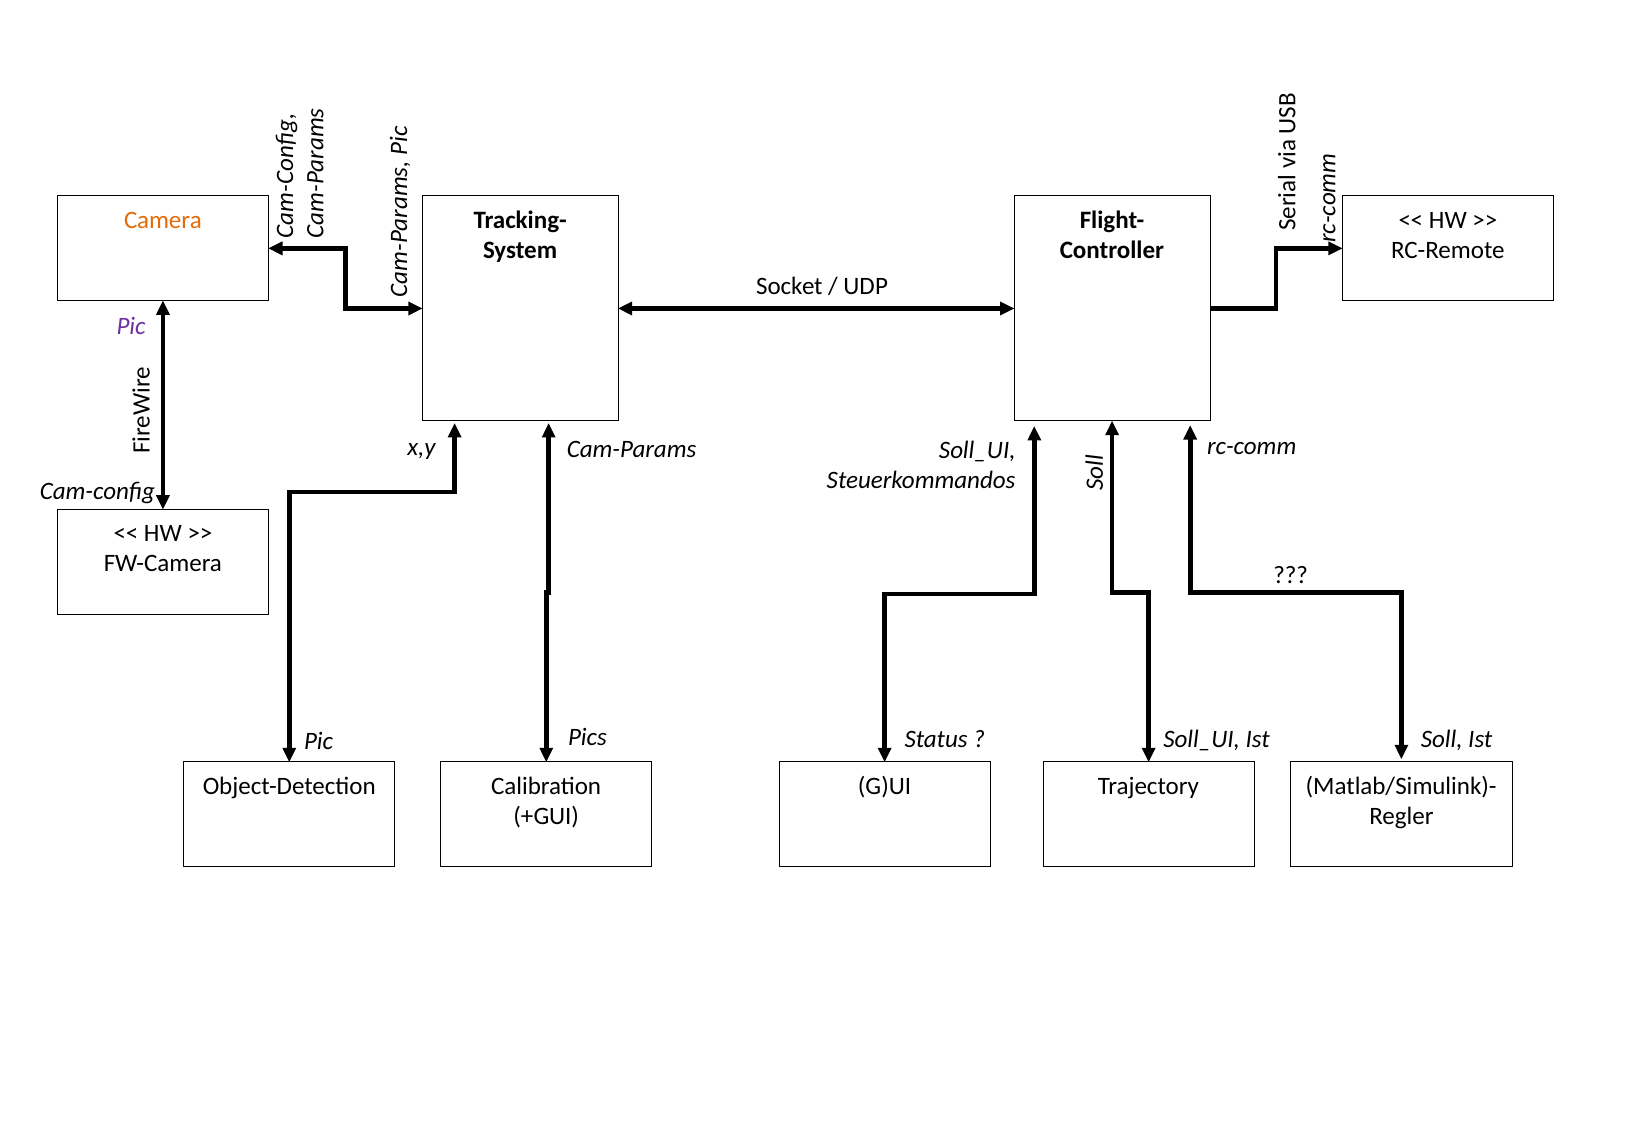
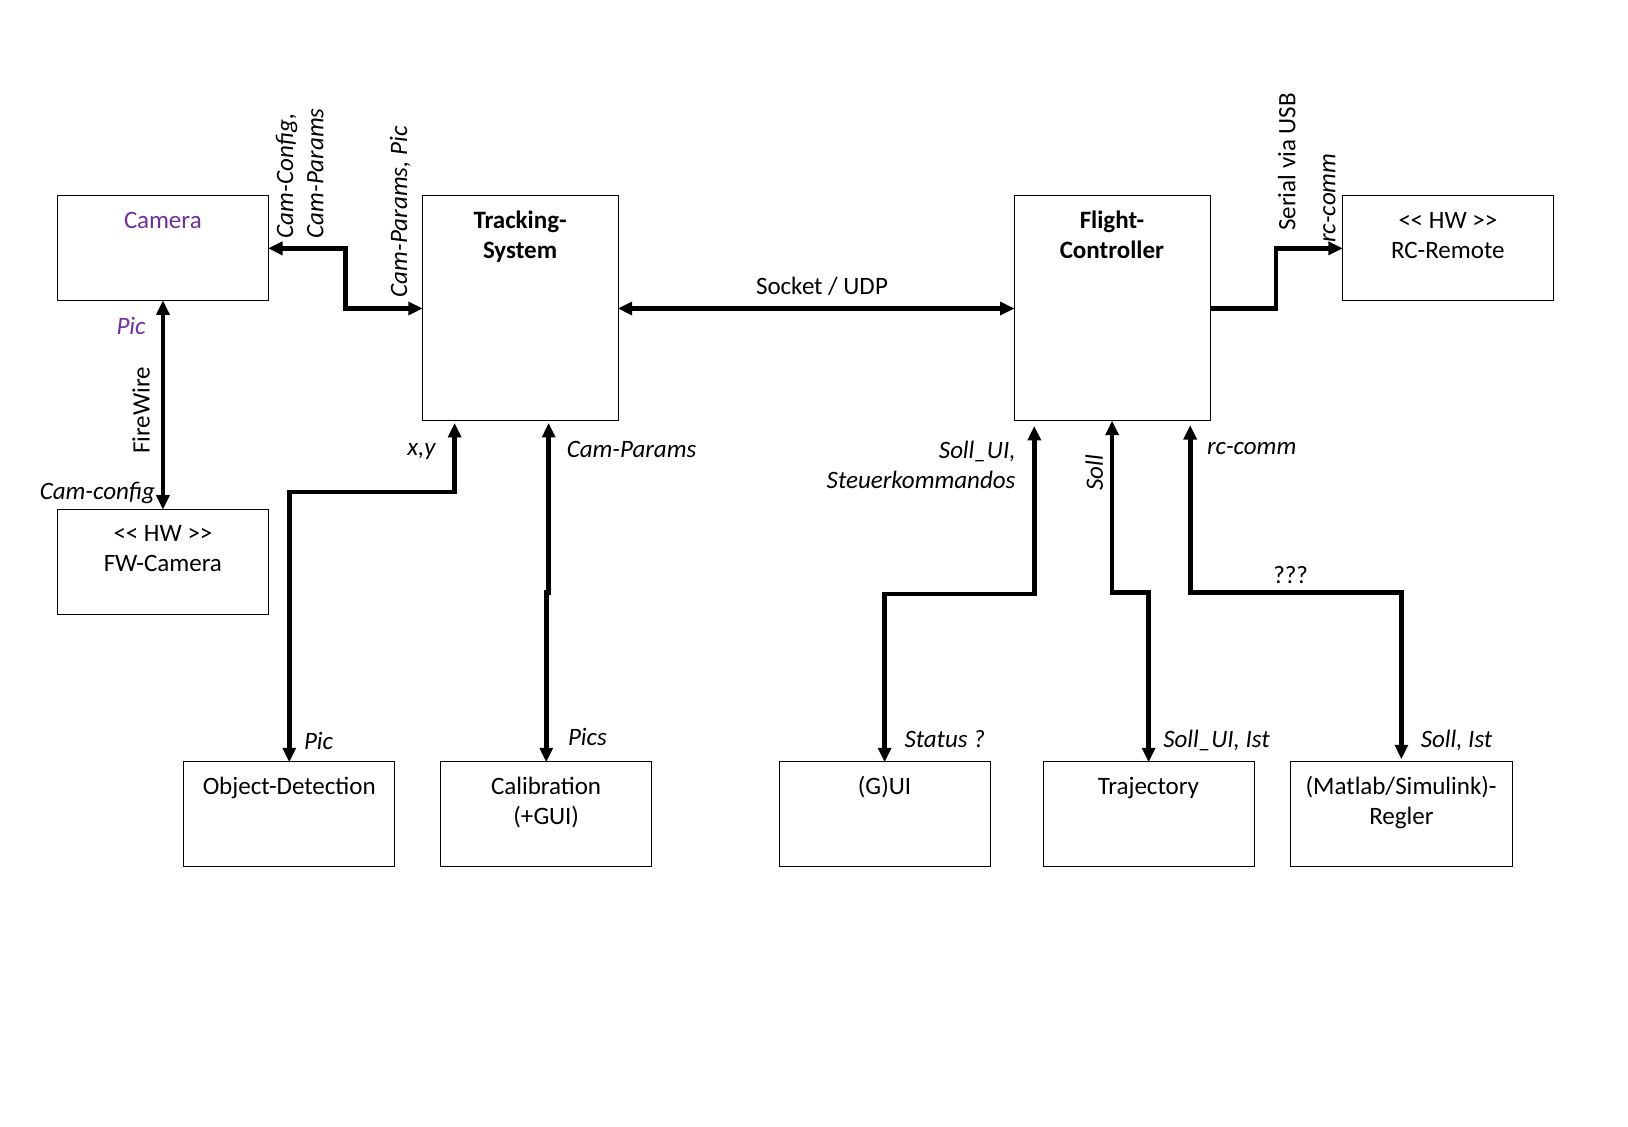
Camera colour: orange -> purple
